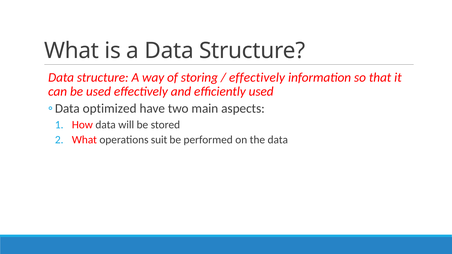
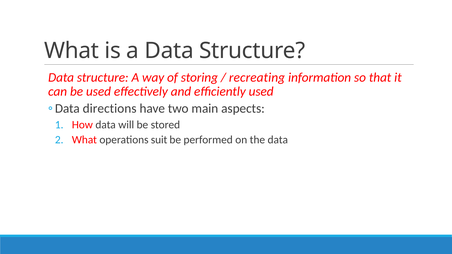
effectively at (257, 77): effectively -> recreating
optimized: optimized -> directions
